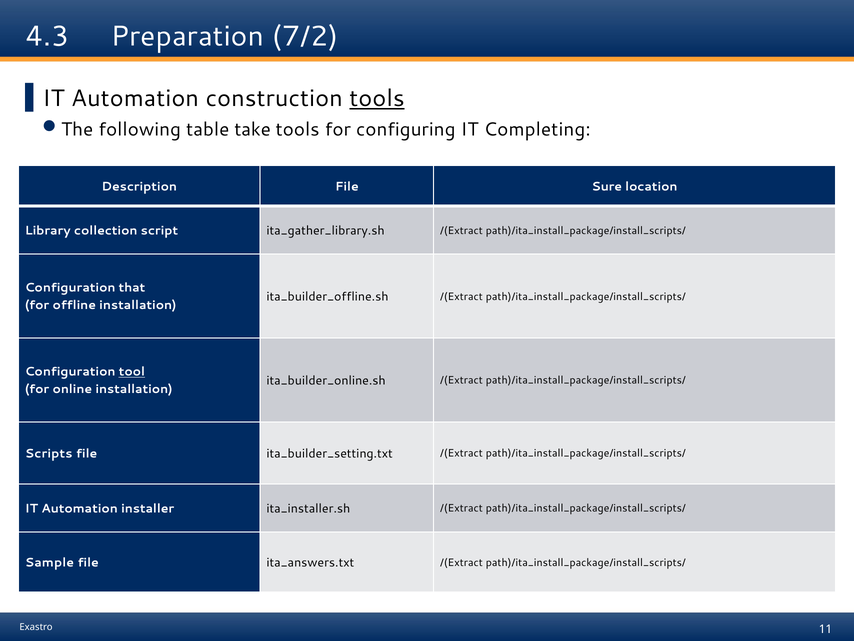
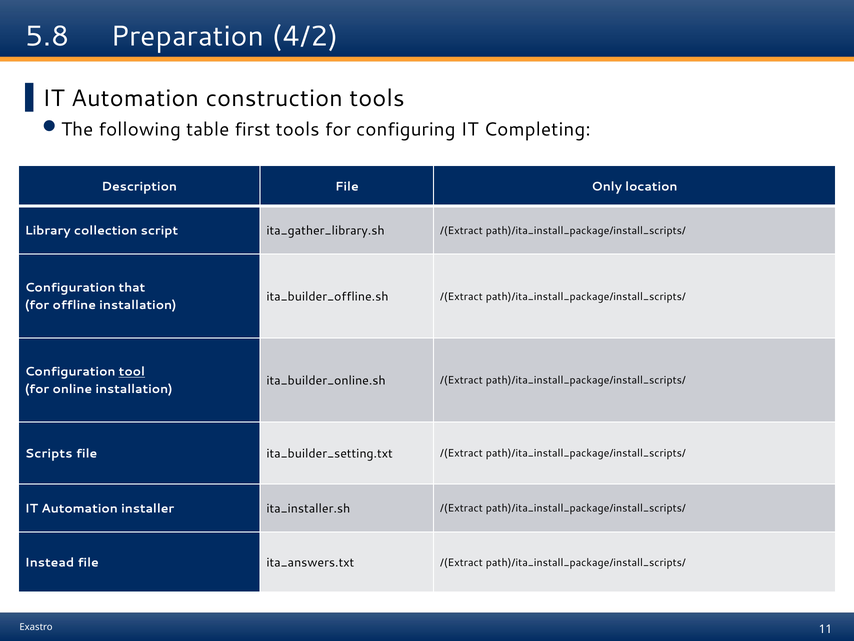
4.3: 4.3 -> 5.8
7/2: 7/2 -> 4/2
tools at (377, 98) underline: present -> none
take: take -> first
Sure: Sure -> Only
Sample: Sample -> Instead
